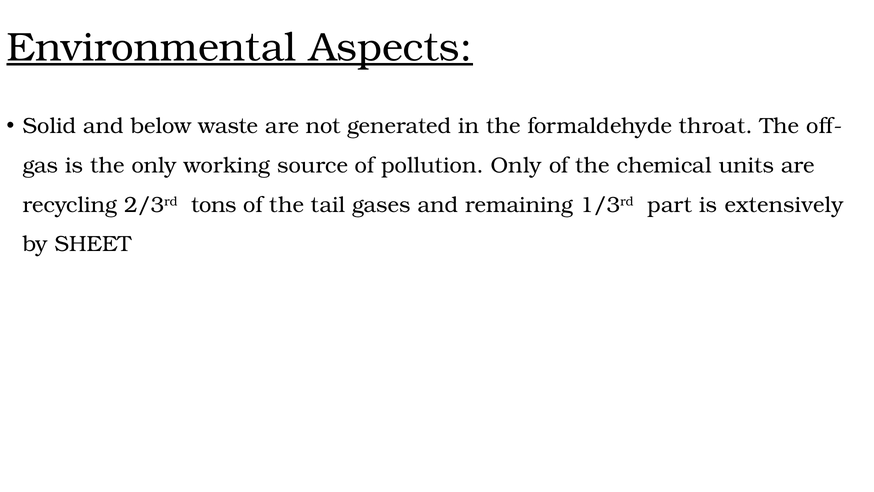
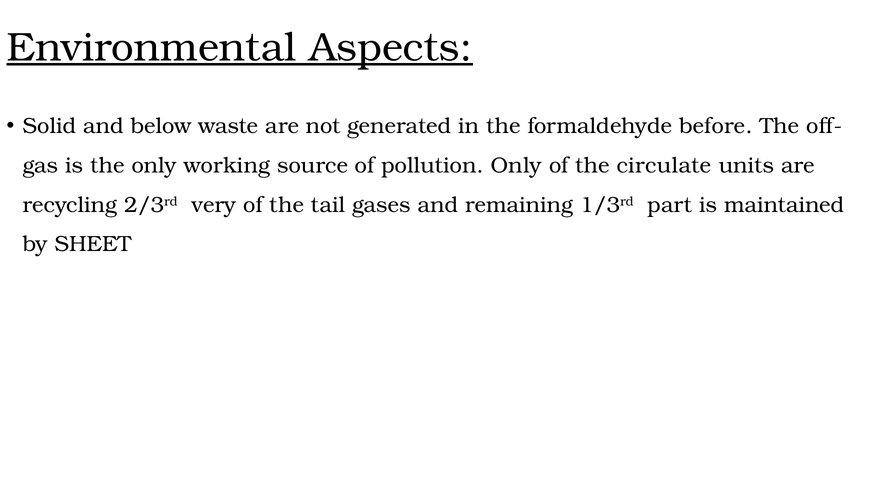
throat: throat -> before
chemical: chemical -> circulate
tons: tons -> very
extensively: extensively -> maintained
